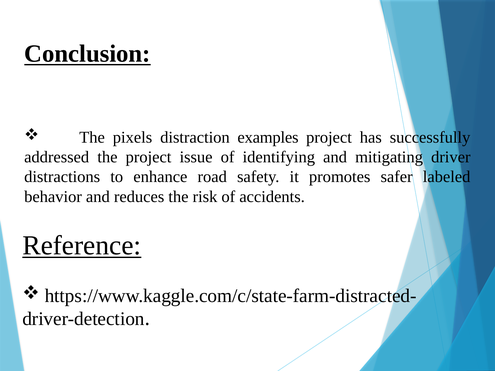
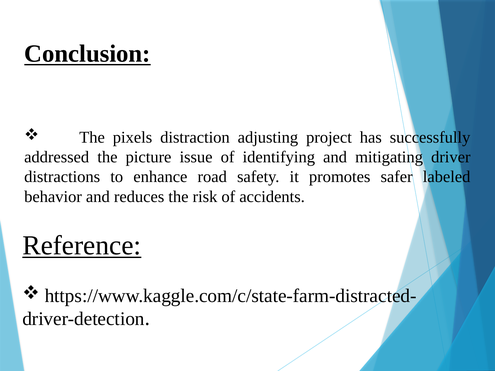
examples: examples -> adjusting
the project: project -> picture
